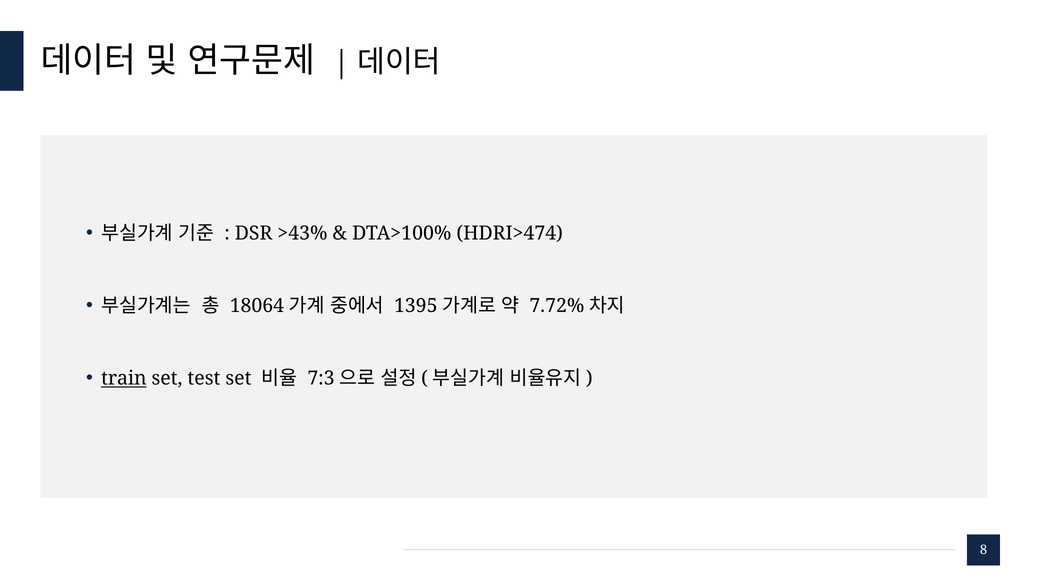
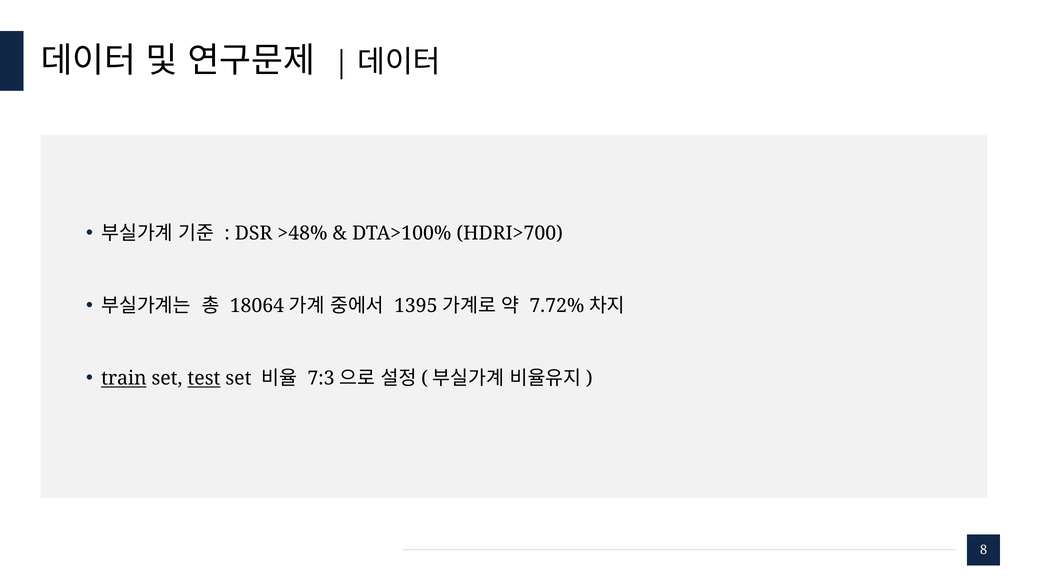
>43%: >43% -> >48%
HDRI>474: HDRI>474 -> HDRI>700
test underline: none -> present
